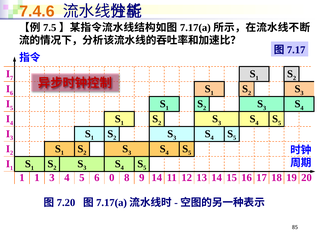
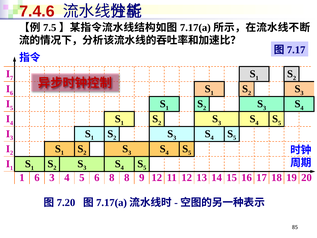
7.4.6 colour: orange -> red
1 at (37, 177): 1 -> 6
6 0: 0 -> 8
9 14: 14 -> 12
